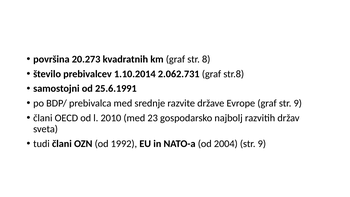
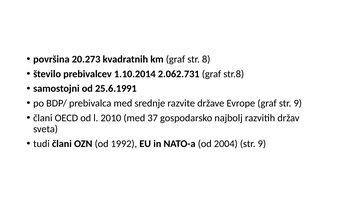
23: 23 -> 37
